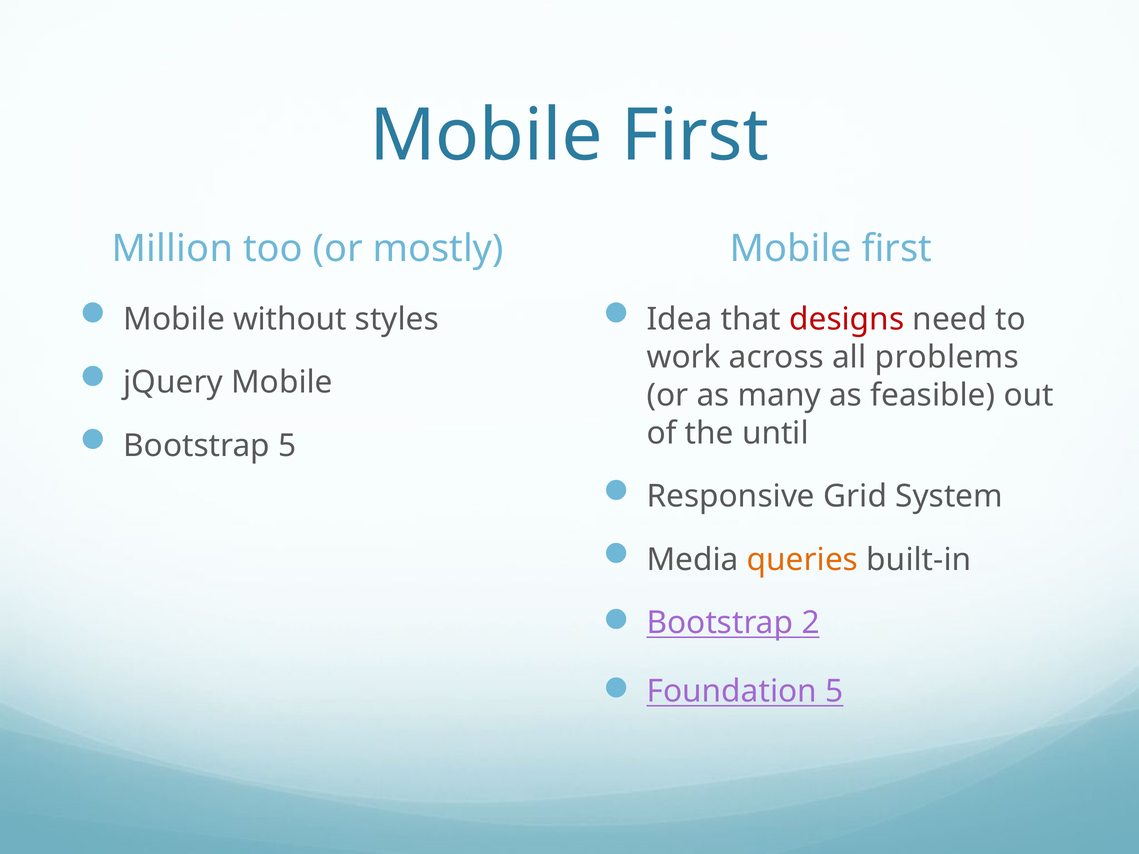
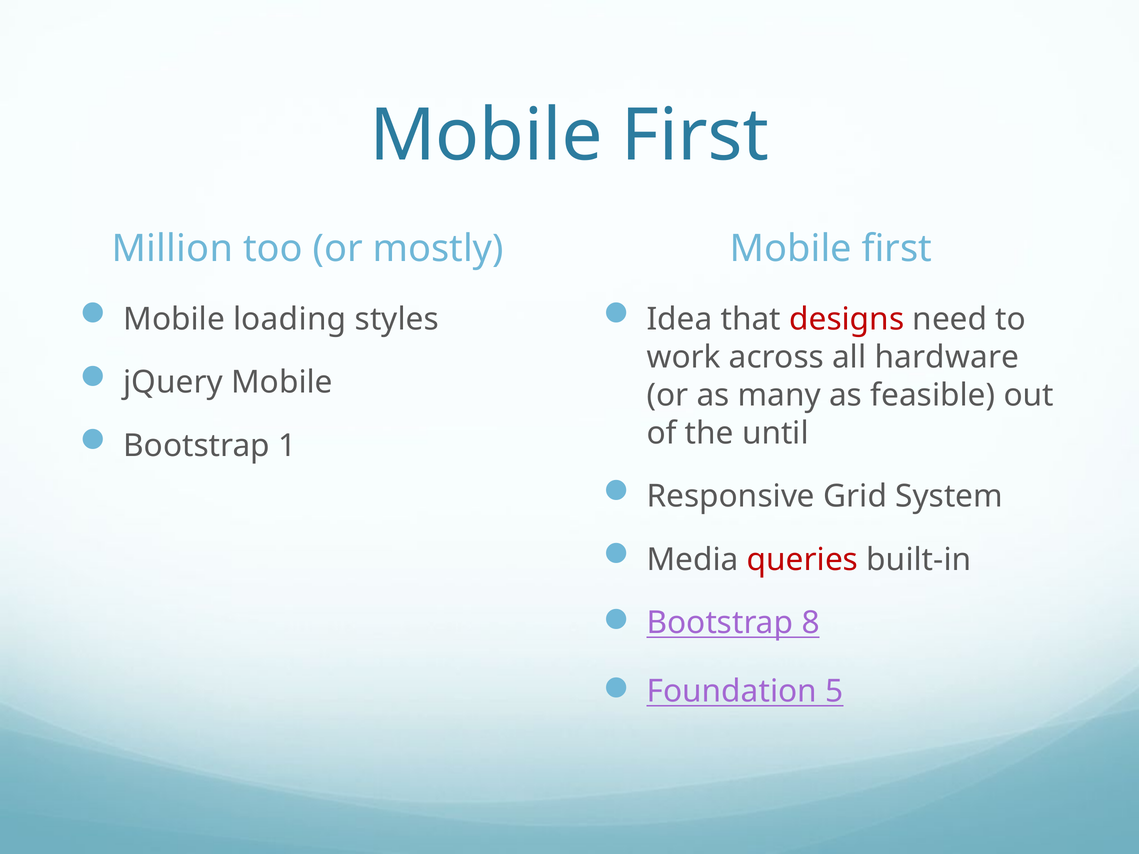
without: without -> loading
problems: problems -> hardware
Bootstrap 5: 5 -> 1
queries colour: orange -> red
2: 2 -> 8
